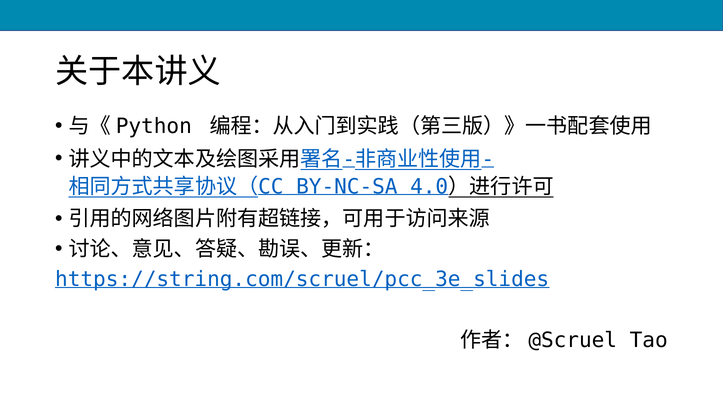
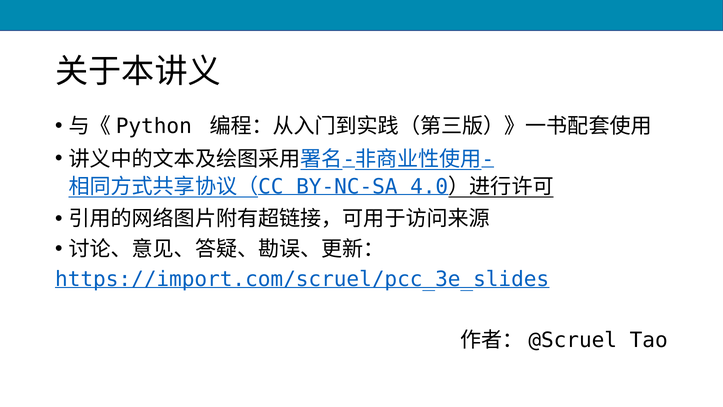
https://string.com/scruel/pcc_3e_slides: https://string.com/scruel/pcc_3e_slides -> https://import.com/scruel/pcc_3e_slides
